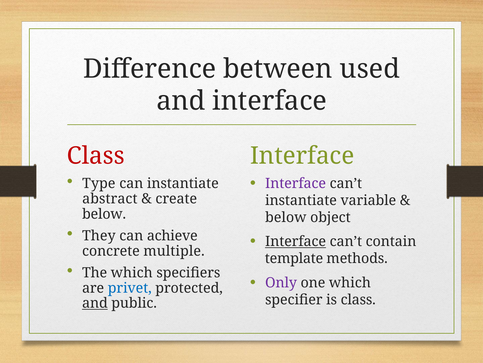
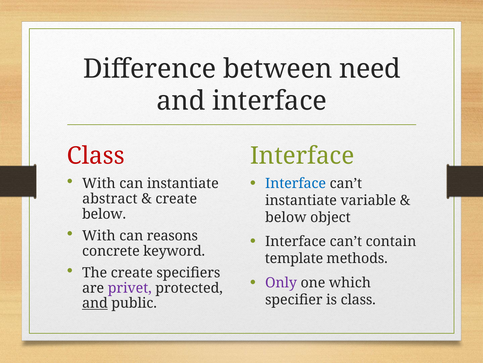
used: used -> need
Type at (99, 183): Type -> With
Interface at (296, 183) colour: purple -> blue
They at (99, 235): They -> With
achieve: achieve -> reasons
Interface at (296, 241) underline: present -> none
multiple: multiple -> keyword
The which: which -> create
privet colour: blue -> purple
